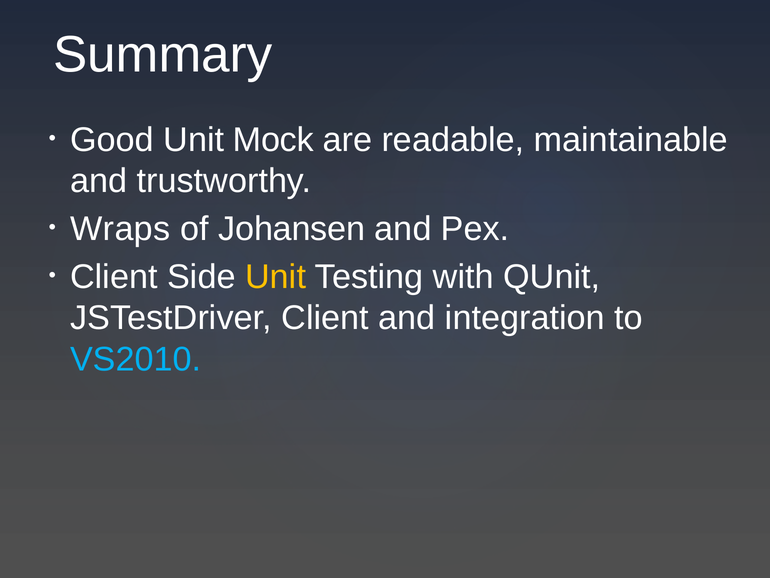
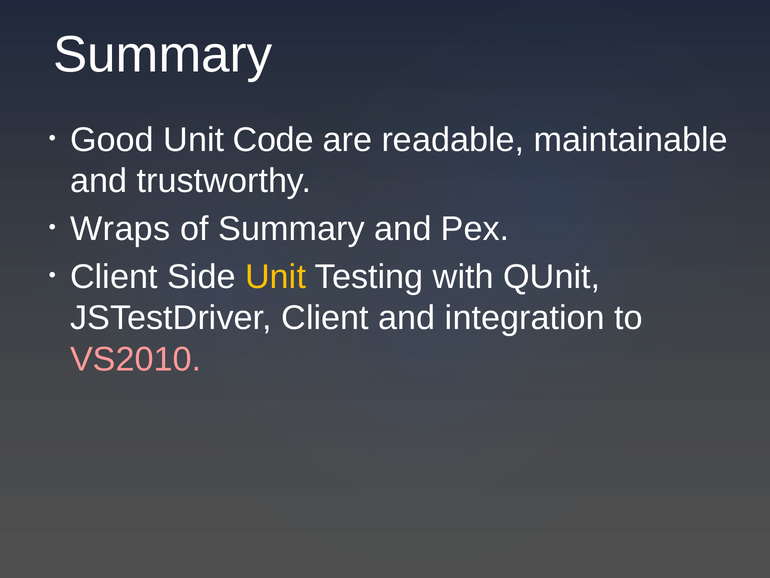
Mock: Mock -> Code
of Johansen: Johansen -> Summary
VS2010 colour: light blue -> pink
